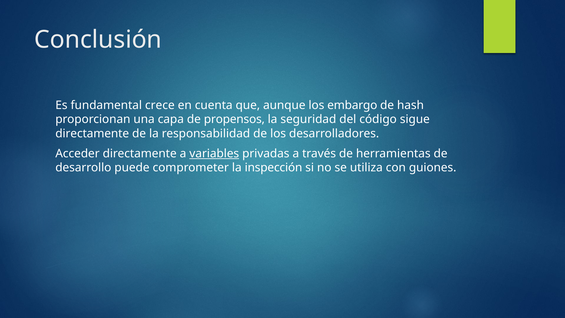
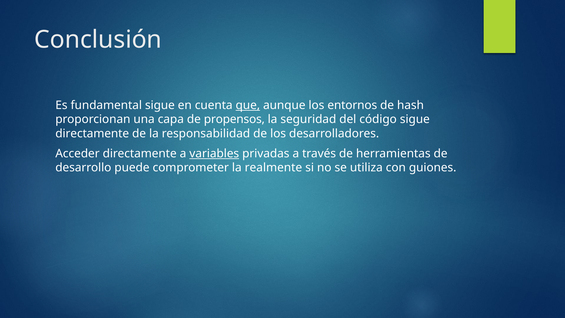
fundamental crece: crece -> sigue
que underline: none -> present
embargo: embargo -> entornos
inspección: inspección -> realmente
